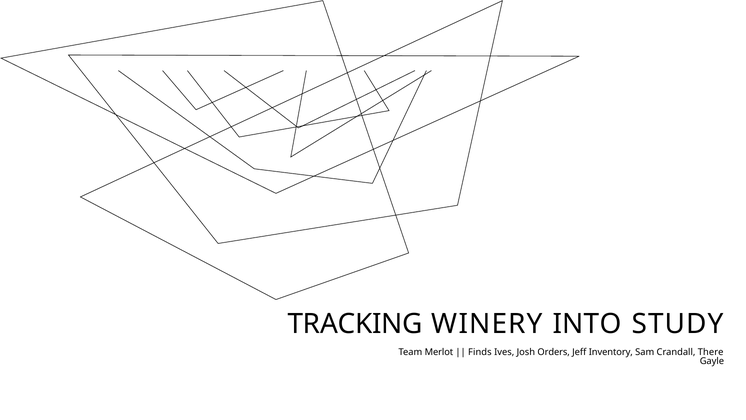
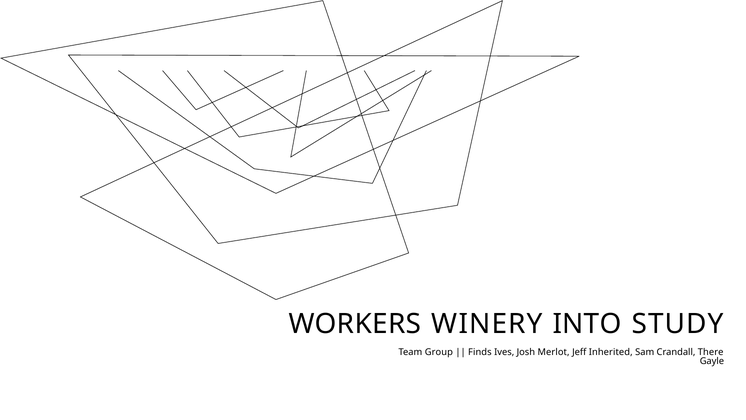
TRACKING: TRACKING -> WORKERS
Merlot: Merlot -> Group
Orders: Orders -> Merlot
Inventory: Inventory -> Inherited
